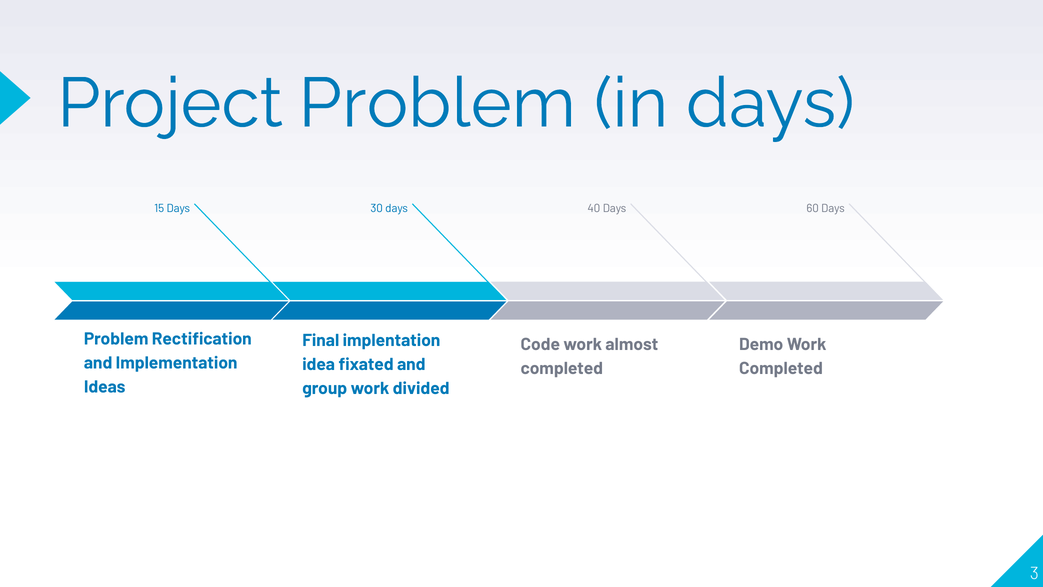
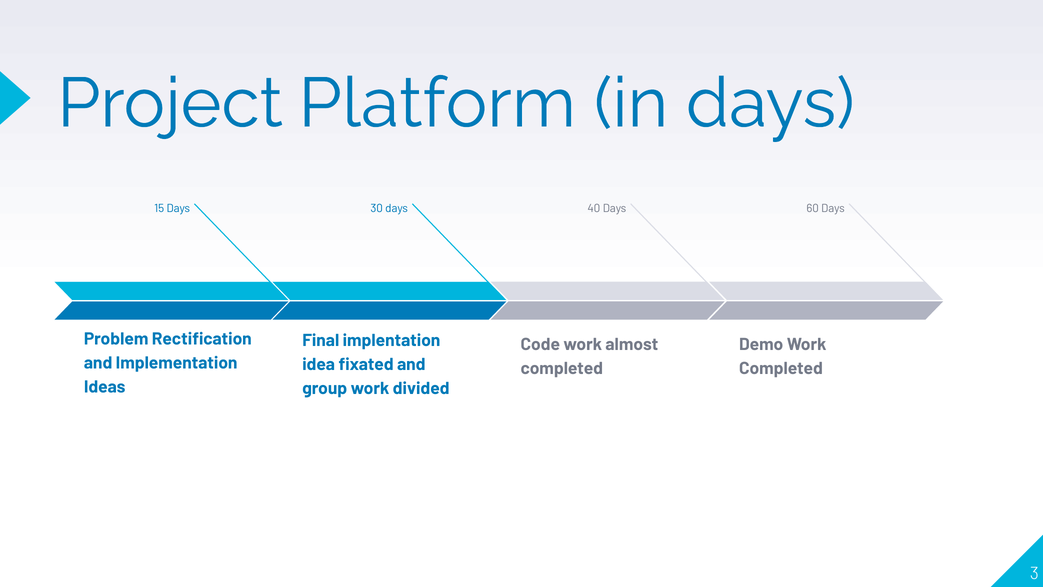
Project Problem: Problem -> Platform
